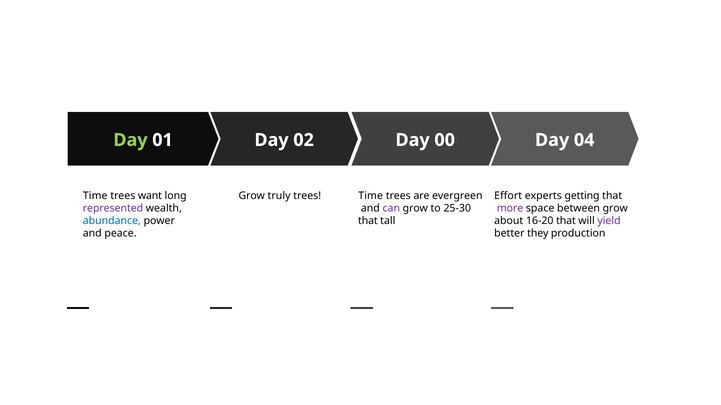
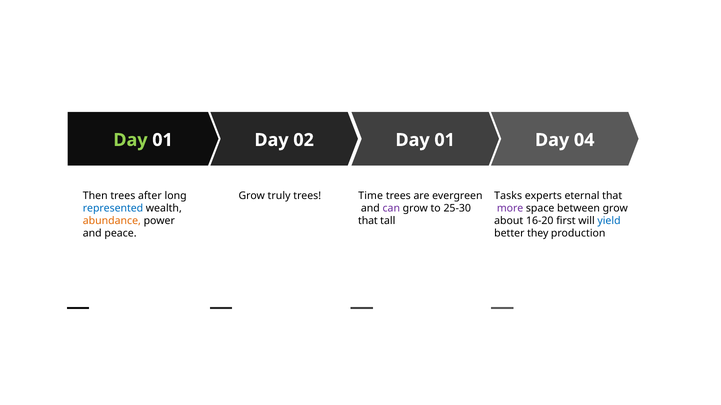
00 at (445, 140): 00 -> 01
Time at (95, 196): Time -> Then
want: want -> after
Effort: Effort -> Tasks
getting: getting -> eternal
represented colour: purple -> blue
abundance colour: blue -> orange
16-20 that: that -> first
yield colour: purple -> blue
